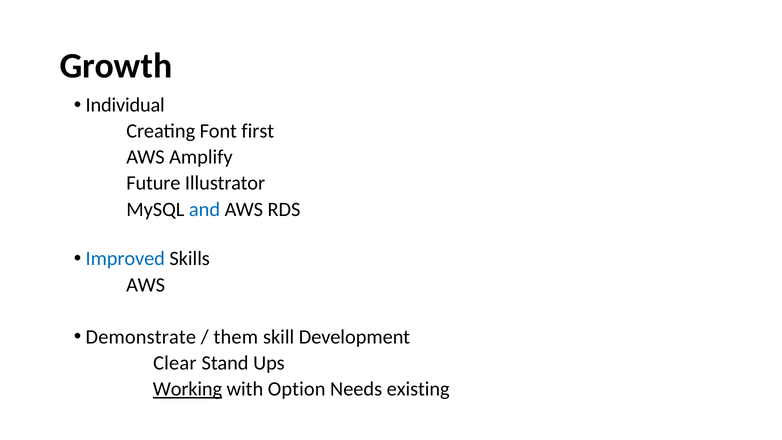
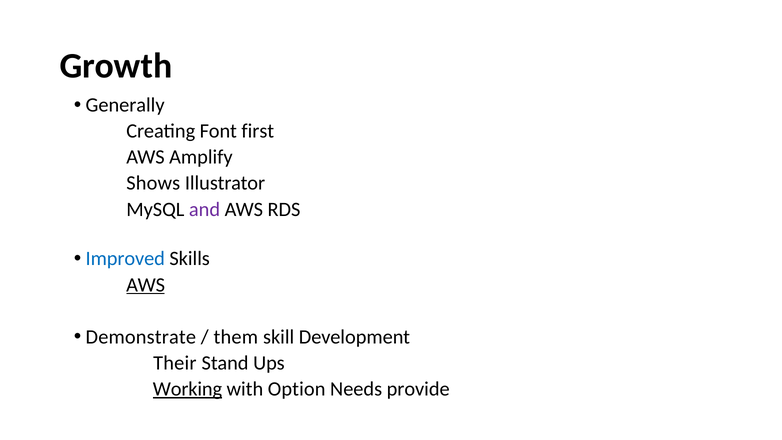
Individual: Individual -> Generally
Future: Future -> Shows
and colour: blue -> purple
AWS at (146, 285) underline: none -> present
Clear: Clear -> Their
existing: existing -> provide
